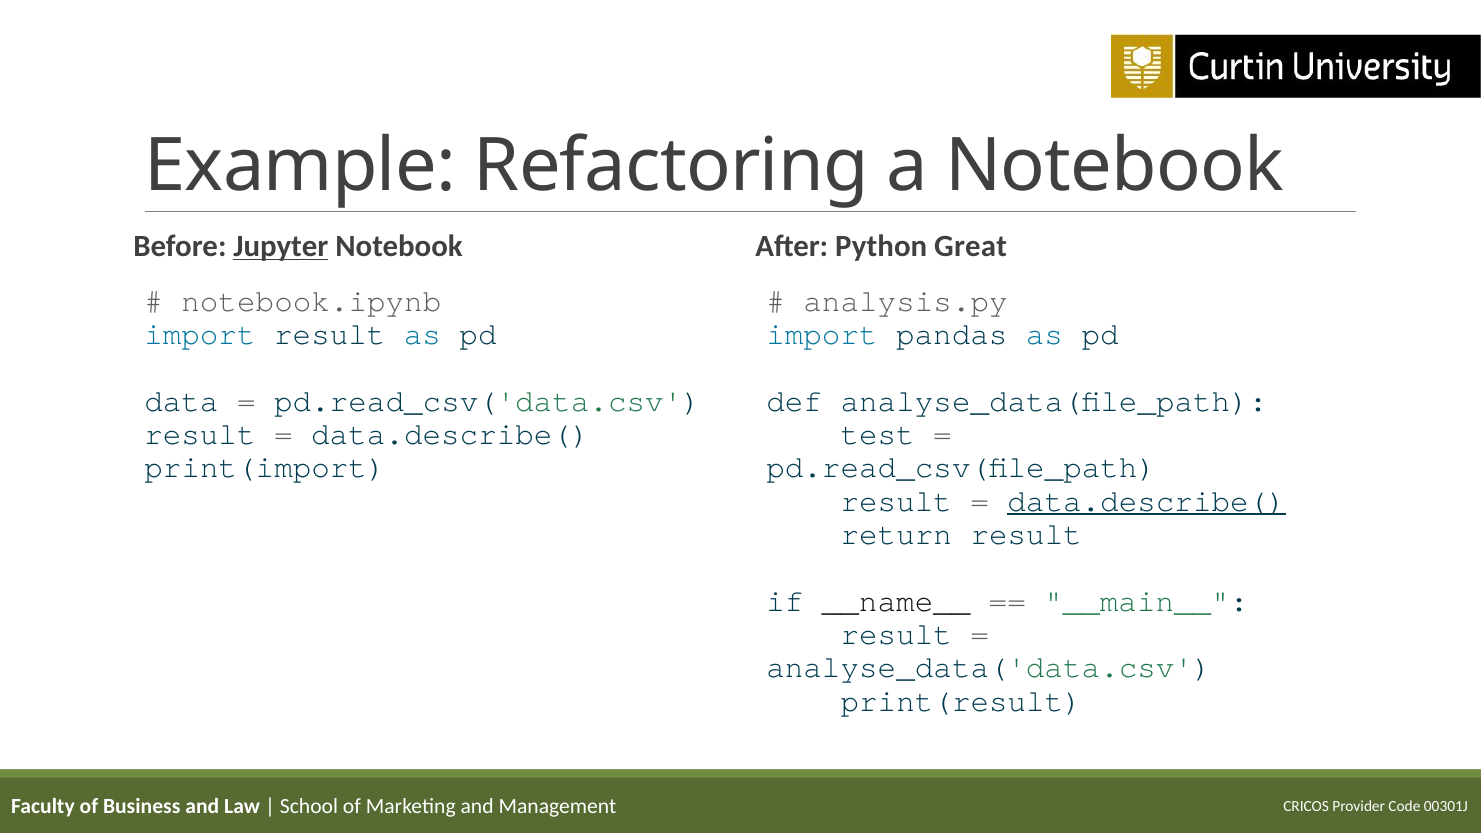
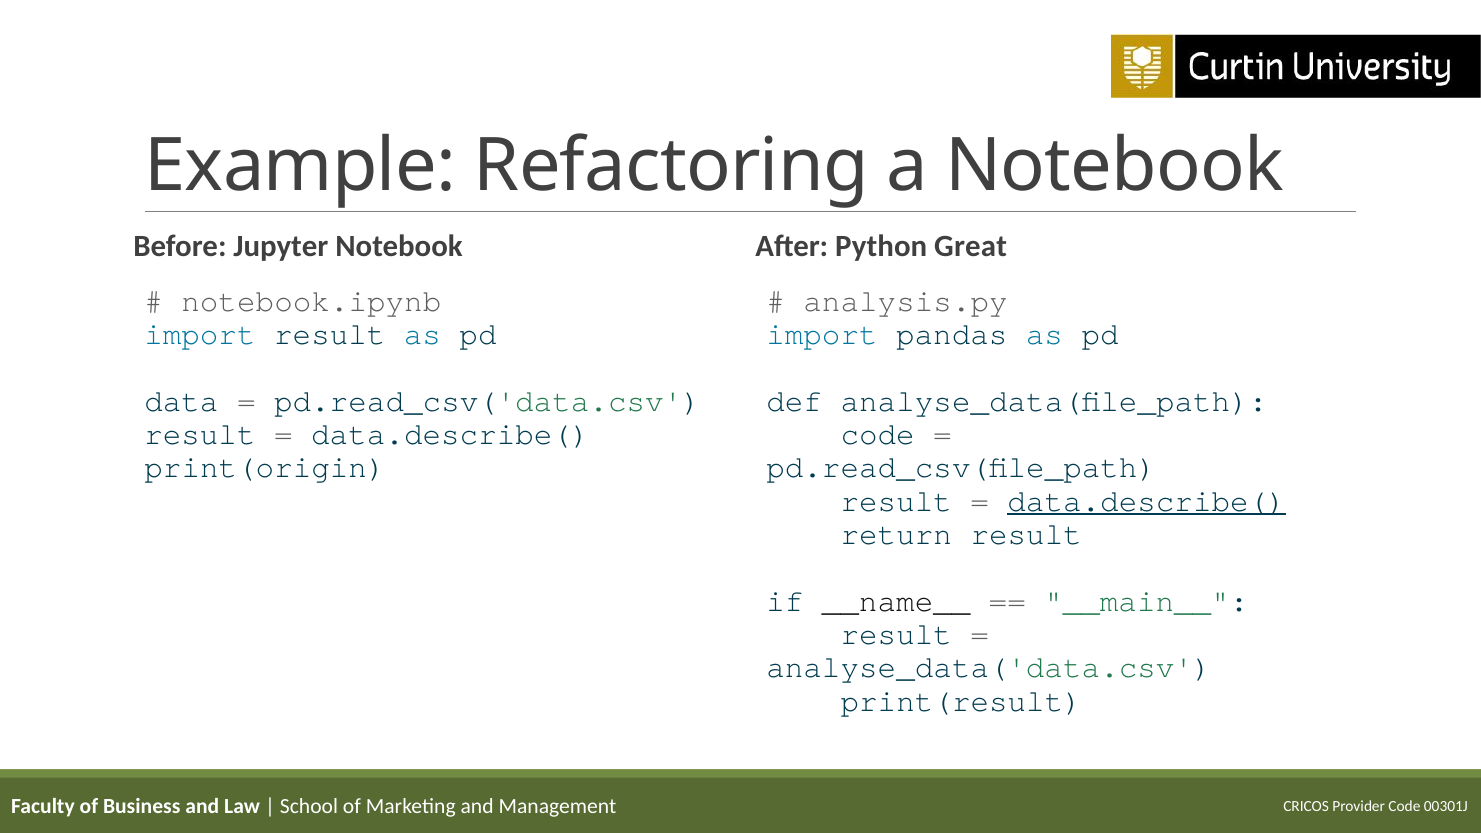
Jupyter underline: present -> none
test at (878, 434): test -> code
print(import: print(import -> print(origin
